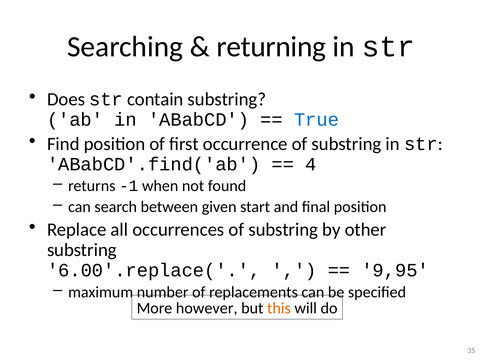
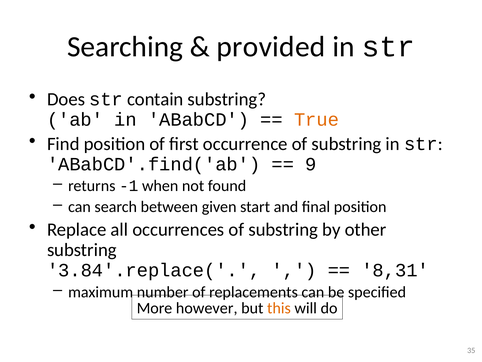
returning: returning -> provided
True colour: blue -> orange
4: 4 -> 9
6.00'.replace(: 6.00'.replace( -> 3.84'.replace(
9,95: 9,95 -> 8,31
